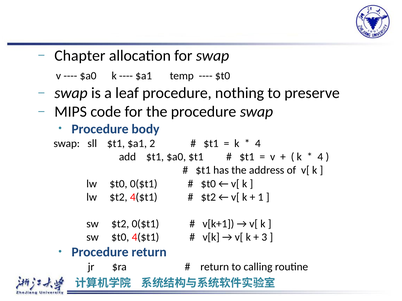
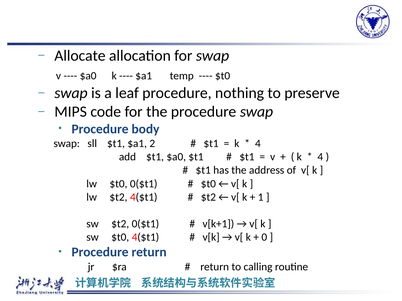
Chapter: Chapter -> Allocate
3: 3 -> 0
